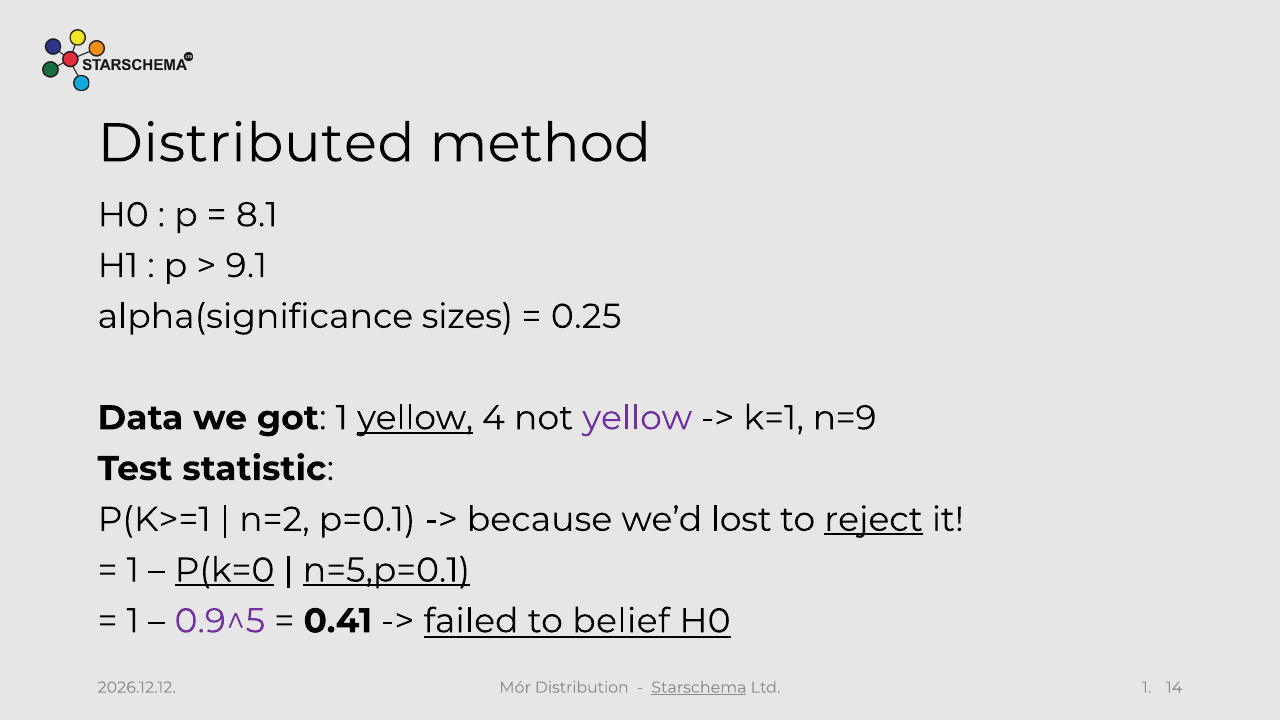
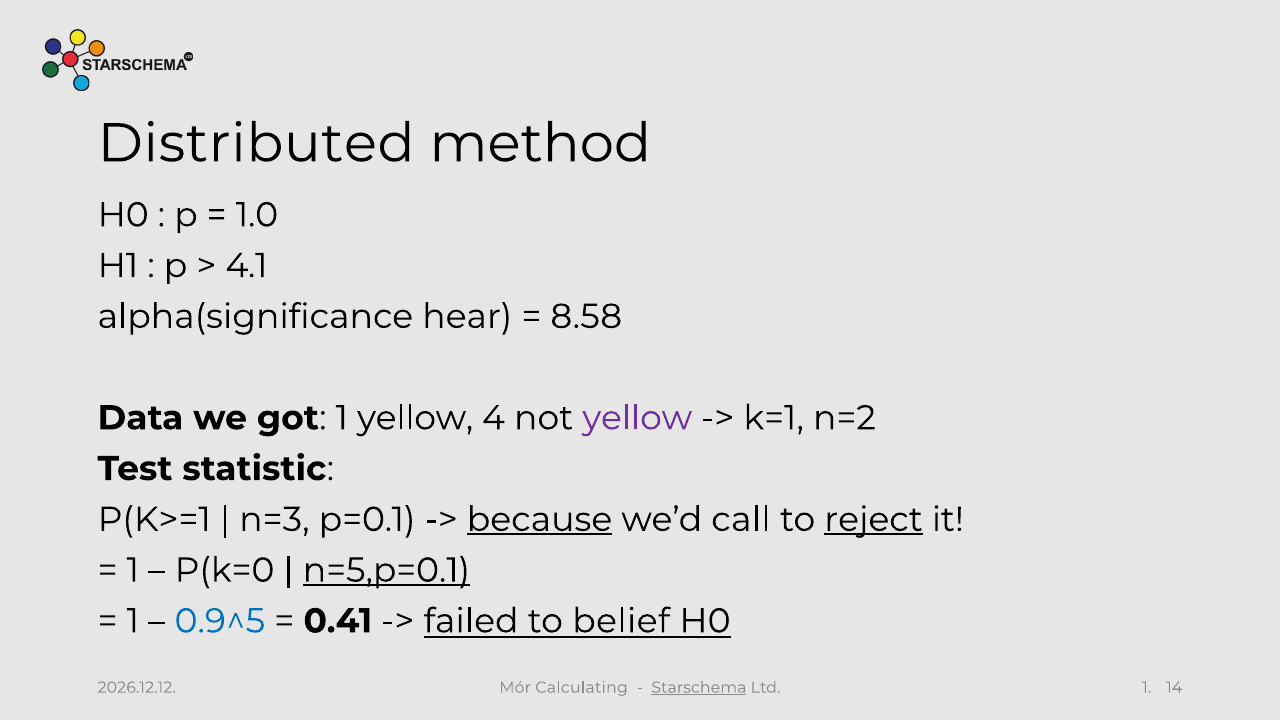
8.1: 8.1 -> 1.0
9.1: 9.1 -> 4.1
sizes: sizes -> hear
0.25: 0.25 -> 8.58
yellow at (415, 418) underline: present -> none
n=9: n=9 -> n=2
n=2: n=2 -> n=3
because underline: none -> present
lost: lost -> call
P(k=0 underline: present -> none
0.9^5 colour: purple -> blue
Distribution: Distribution -> Calculating
